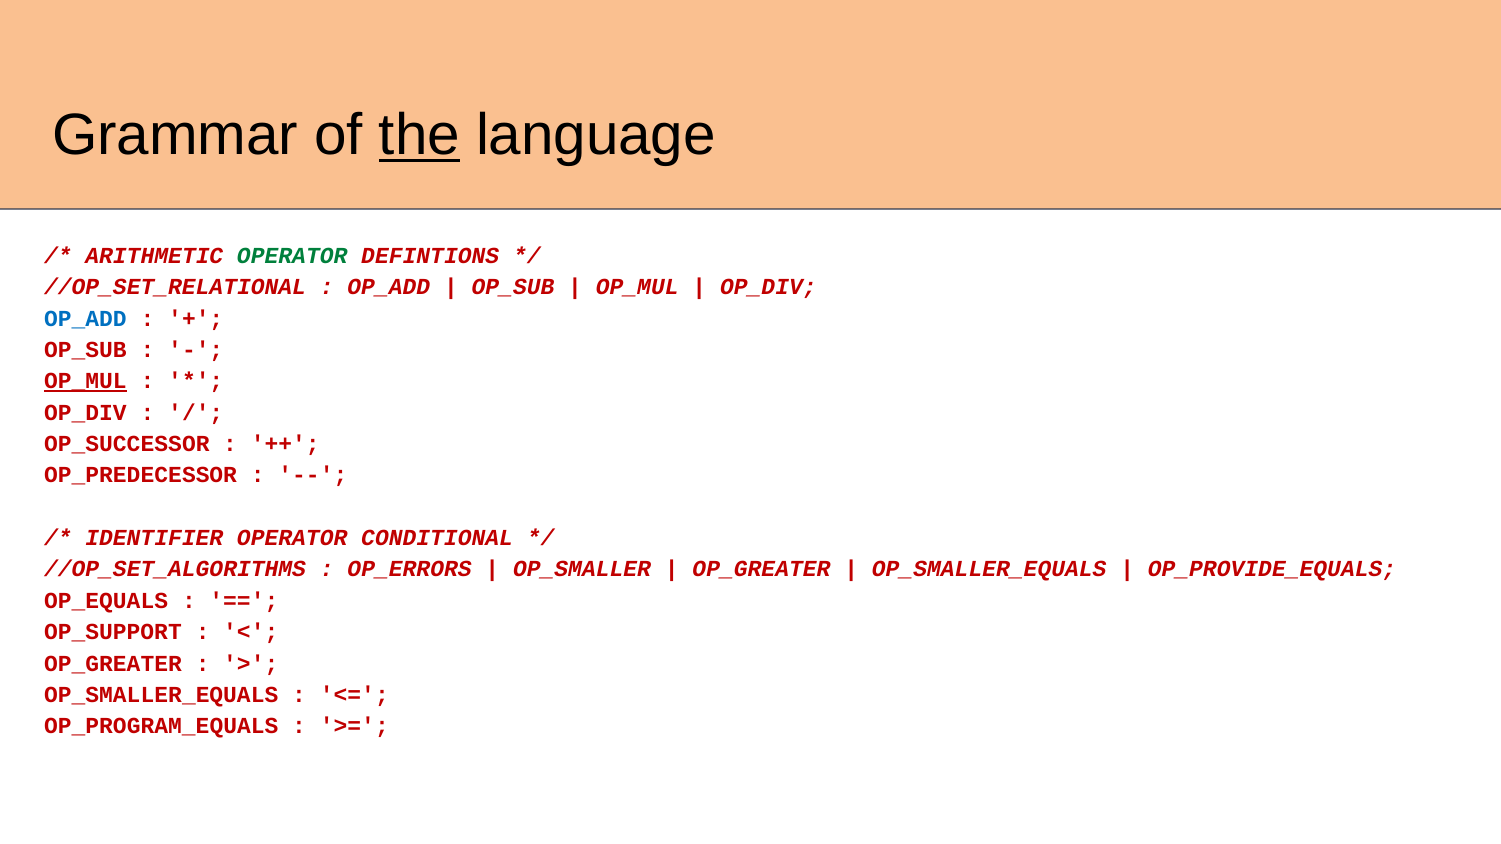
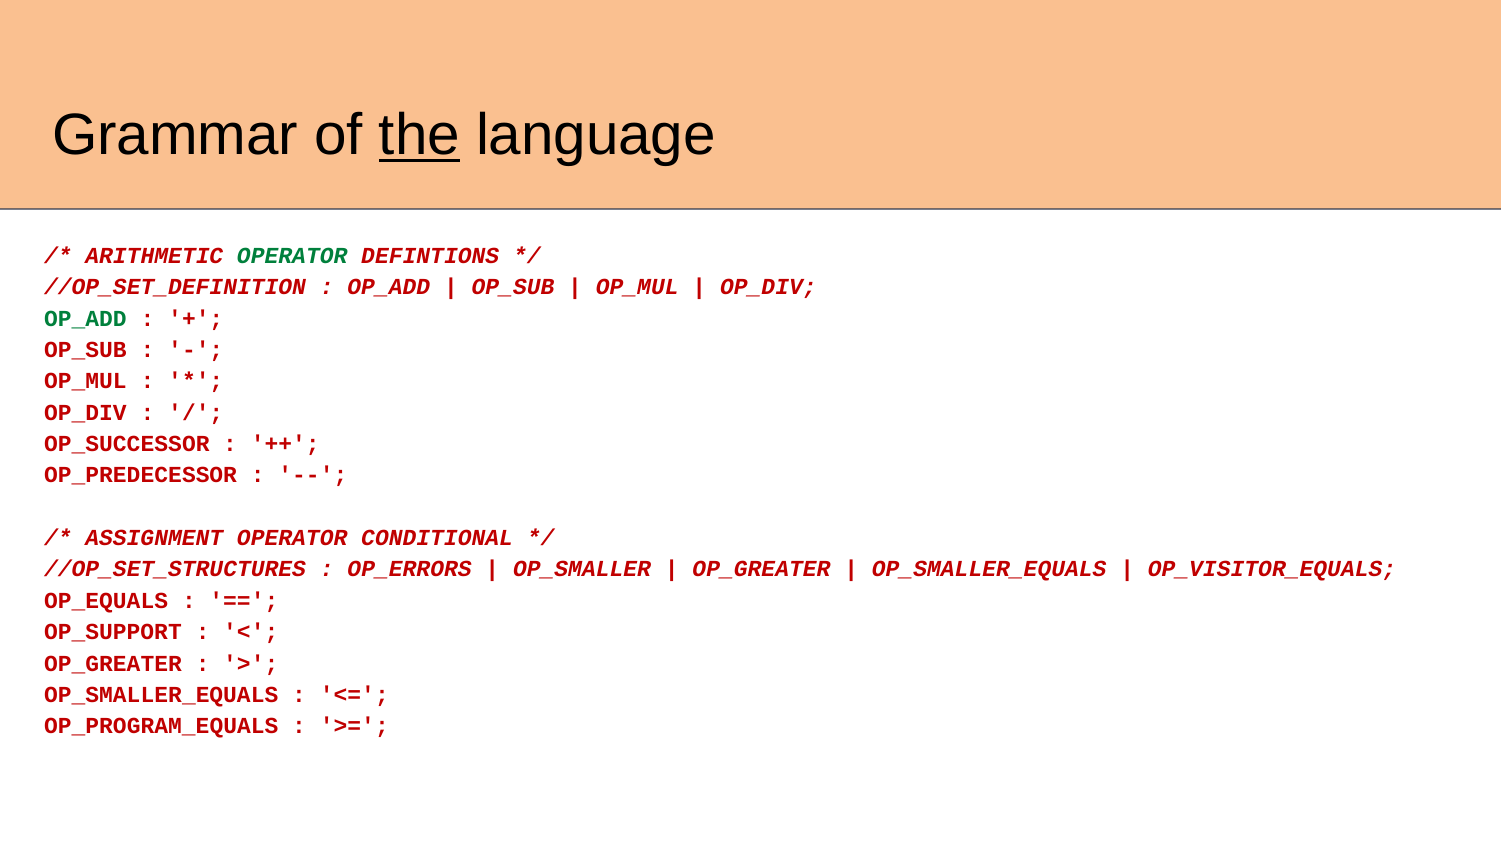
//OP_SET_RELATIONAL: //OP_SET_RELATIONAL -> //OP_SET_DEFINITION
OP_ADD at (85, 319) colour: blue -> green
OP_MUL at (85, 381) underline: present -> none
IDENTIFIER: IDENTIFIER -> ASSIGNMENT
//OP_SET_ALGORITHMS: //OP_SET_ALGORITHMS -> //OP_SET_STRUCTURES
OP_PROVIDE_EQUALS: OP_PROVIDE_EQUALS -> OP_VISITOR_EQUALS
